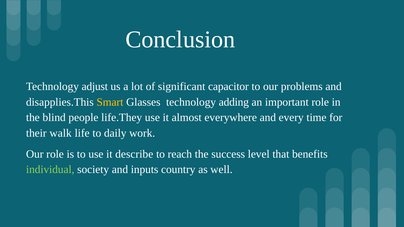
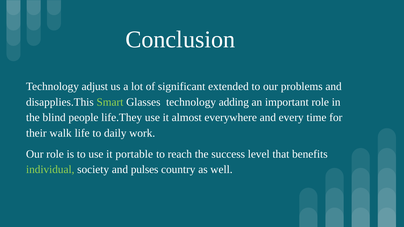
capacitor: capacitor -> extended
Smart colour: yellow -> light green
describe: describe -> portable
inputs: inputs -> pulses
